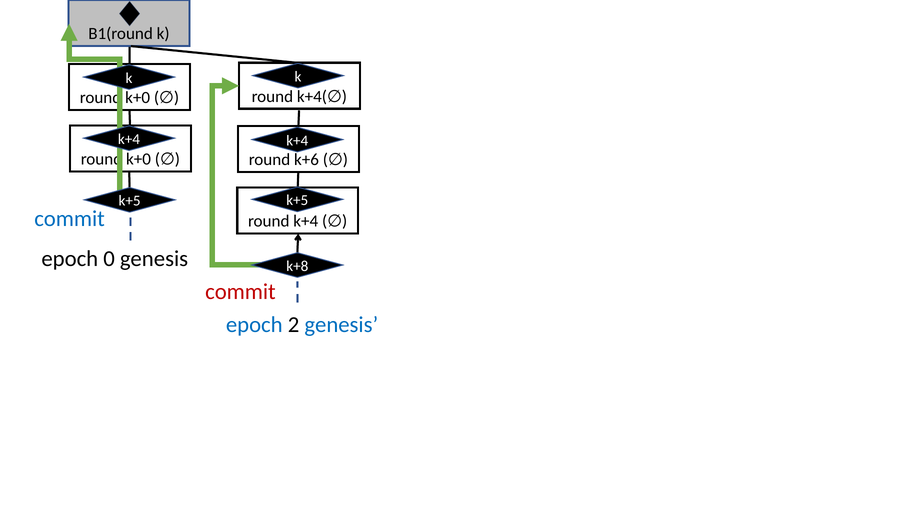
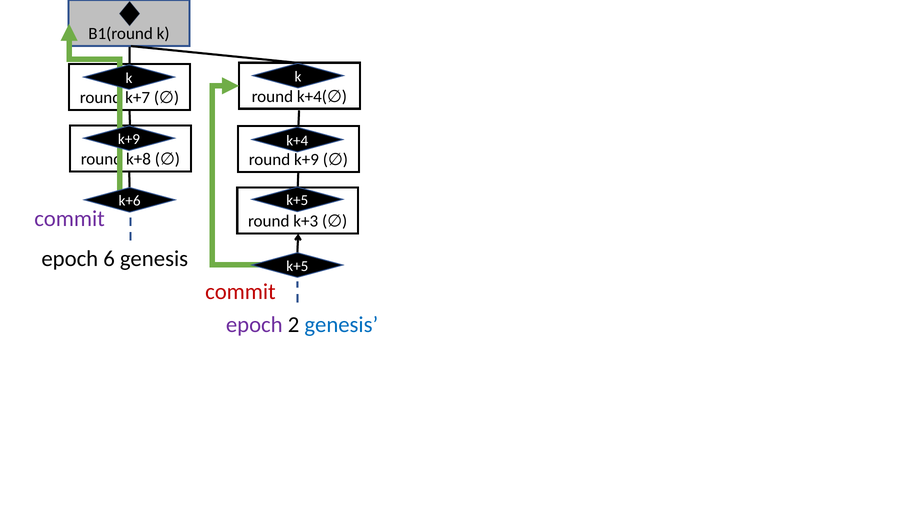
k+0 at (138, 97): k+0 -> k+7
k+4 at (129, 139): k+4 -> k+9
k+0 at (139, 159): k+0 -> k+8
k+6 at (307, 159): k+6 -> k+9
k+5 at (130, 201): k+5 -> k+6
commit at (70, 219) colour: blue -> purple
k+4 at (306, 221): k+4 -> k+3
0: 0 -> 6
k+8 at (297, 266): k+8 -> k+5
epoch at (254, 325) colour: blue -> purple
